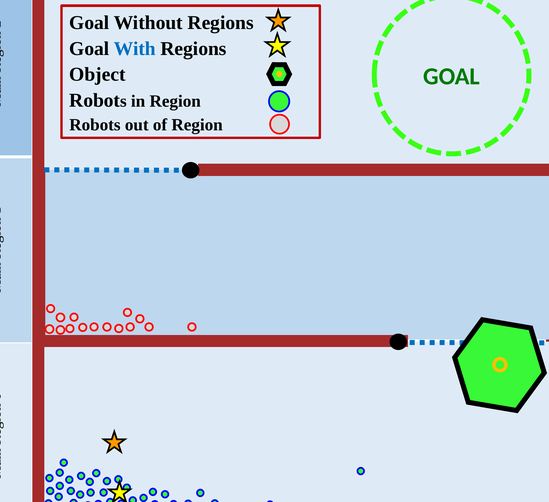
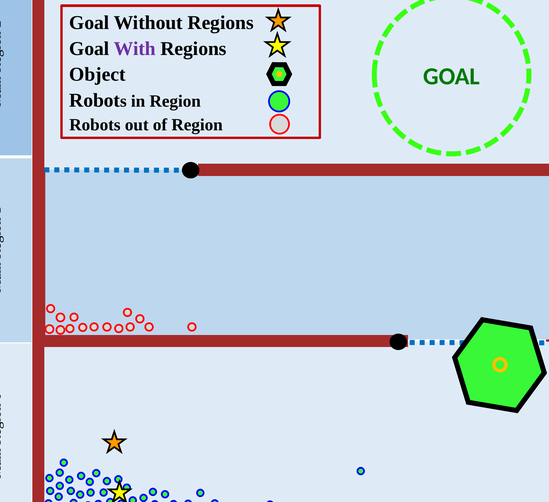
With colour: blue -> purple
